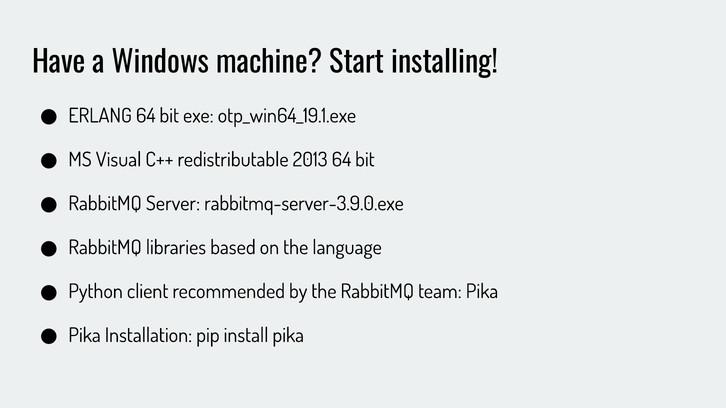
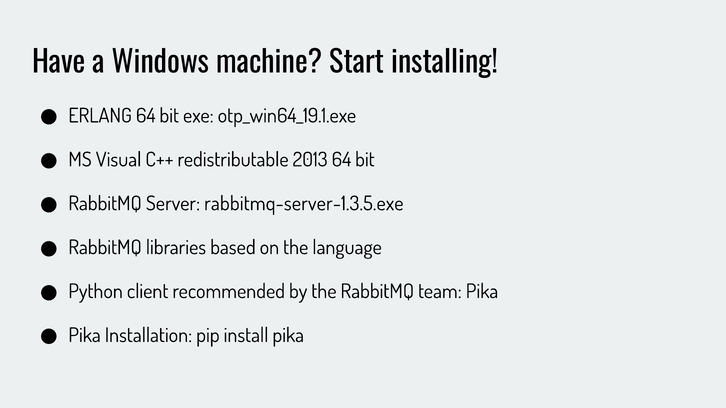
rabbitmq-server-3.9.0.exe: rabbitmq-server-3.9.0.exe -> rabbitmq-server-1.3.5.exe
